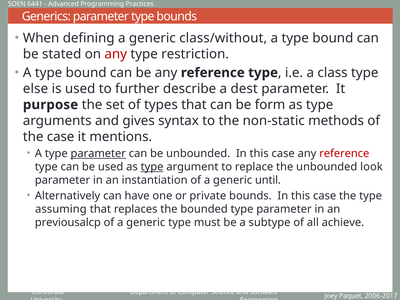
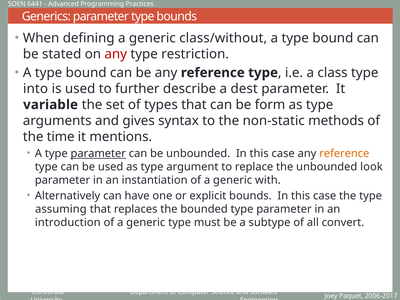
else: else -> into
purpose: purpose -> variable
the case: case -> time
reference at (344, 153) colour: red -> orange
type at (152, 167) underline: present -> none
until: until -> with
private: private -> explicit
previousalcp: previousalcp -> introduction
achieve: achieve -> convert
